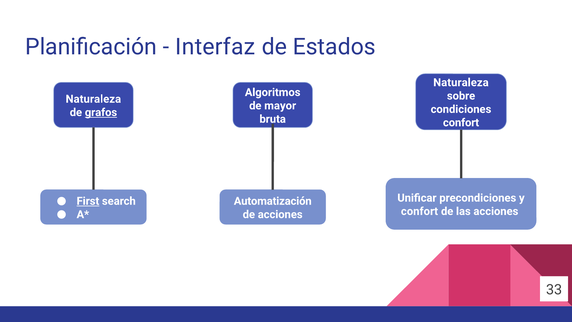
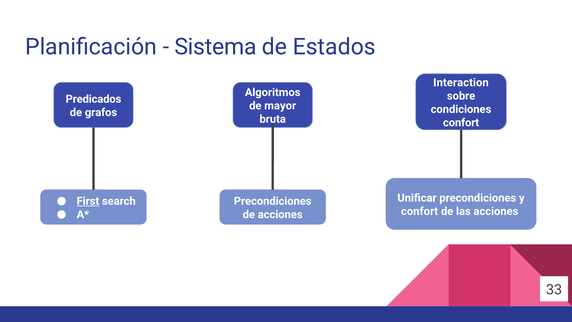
Interfaz: Interfaz -> Sistema
Naturaleza at (461, 82): Naturaleza -> Interaction
Naturaleza at (93, 99): Naturaleza -> Predicados
grafos underline: present -> none
Automatización at (273, 201): Automatización -> Precondiciones
